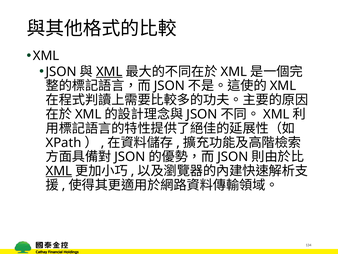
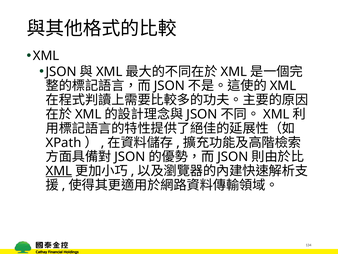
XML at (109, 72) underline: present -> none
